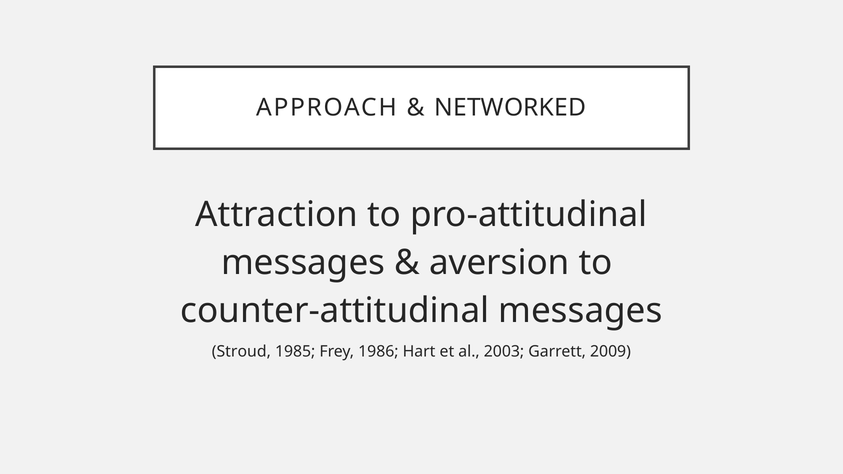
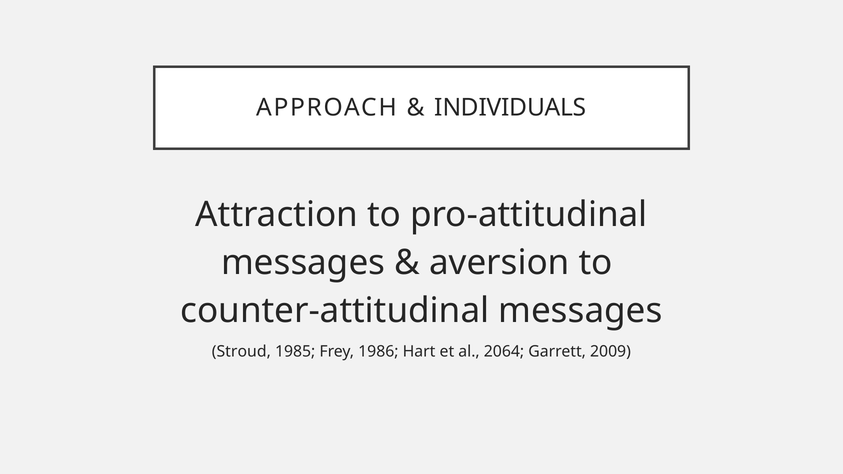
NETWORKED: NETWORKED -> INDIVIDUALS
2003: 2003 -> 2064
